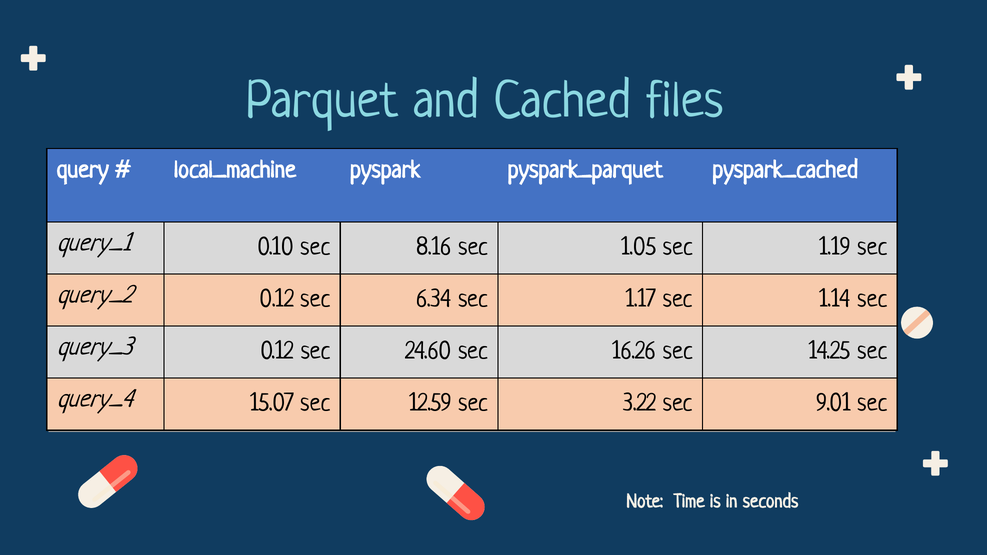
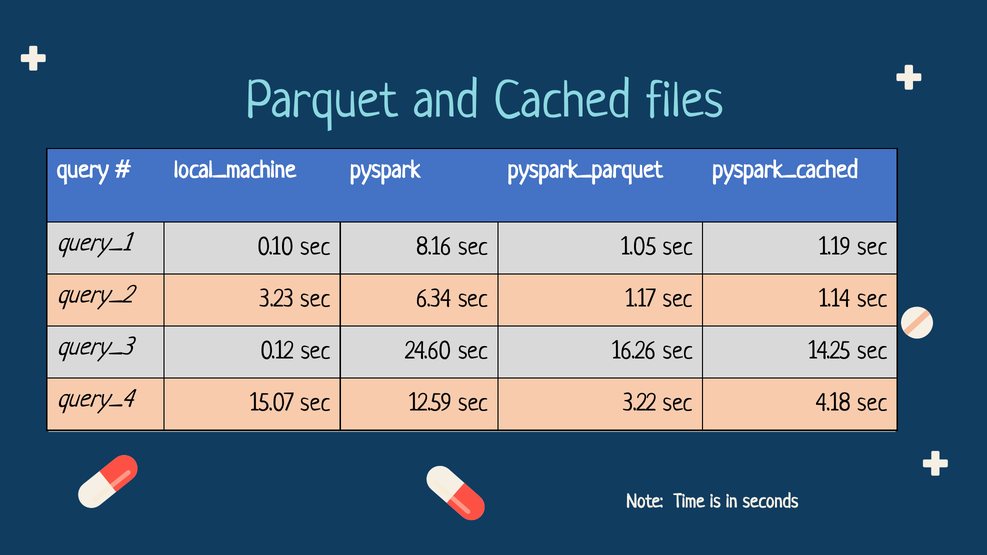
0.12 at (277, 299): 0.12 -> 3.23
9.01: 9.01 -> 4.18
